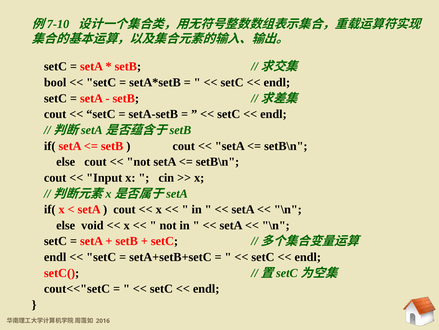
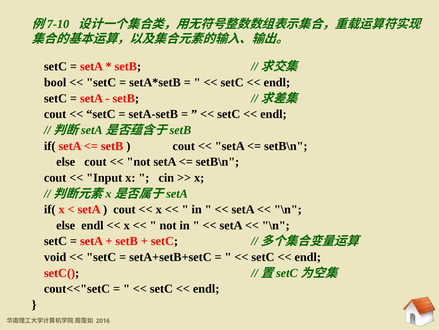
else void: void -> endl
endl at (55, 257): endl -> void
